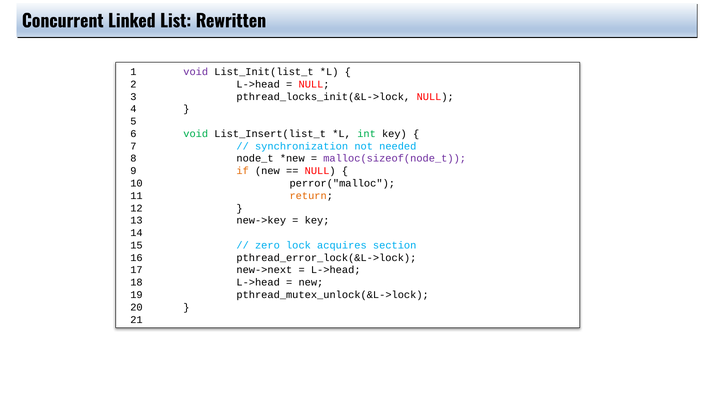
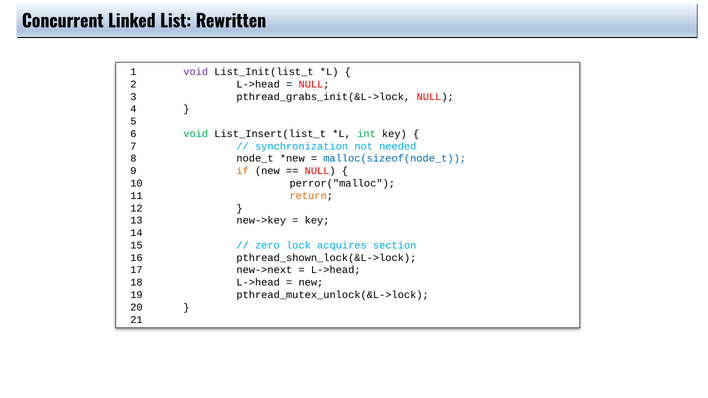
pthread_locks_init(&L->lock: pthread_locks_init(&L->lock -> pthread_grabs_init(&L->lock
malloc(sizeof(node_t colour: purple -> blue
pthread_error_lock(&L->lock: pthread_error_lock(&L->lock -> pthread_shown_lock(&L->lock
